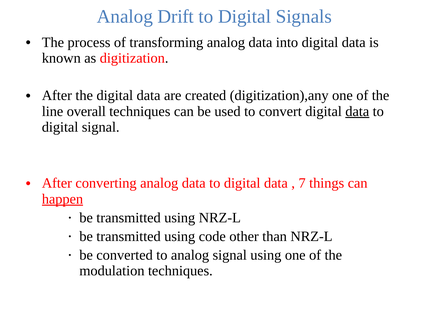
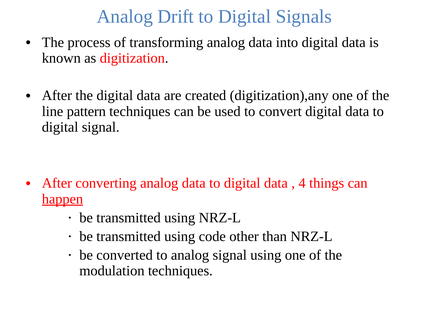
overall: overall -> pattern
data at (357, 111) underline: present -> none
7: 7 -> 4
